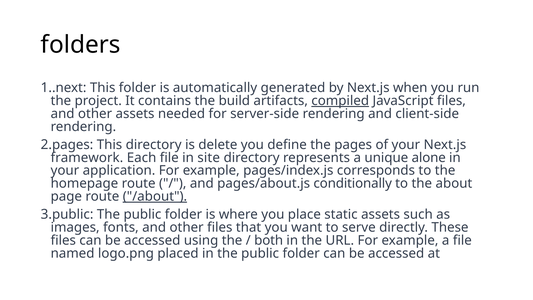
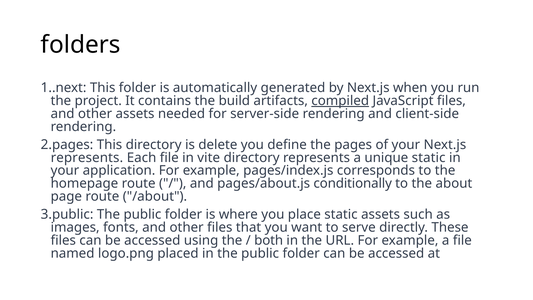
framework at (87, 158): framework -> represents
site: site -> vite
unique alone: alone -> static
/about underline: present -> none
